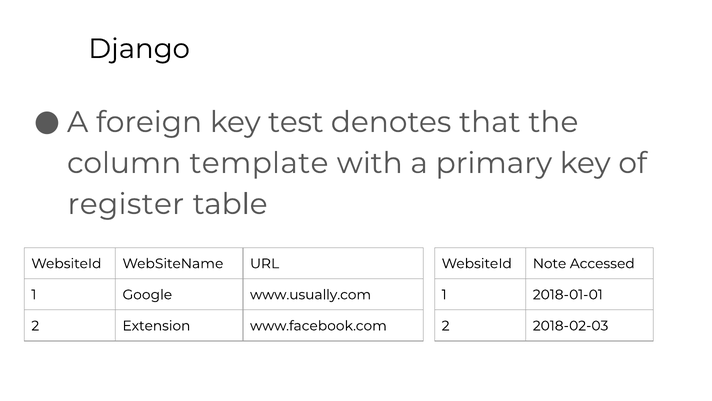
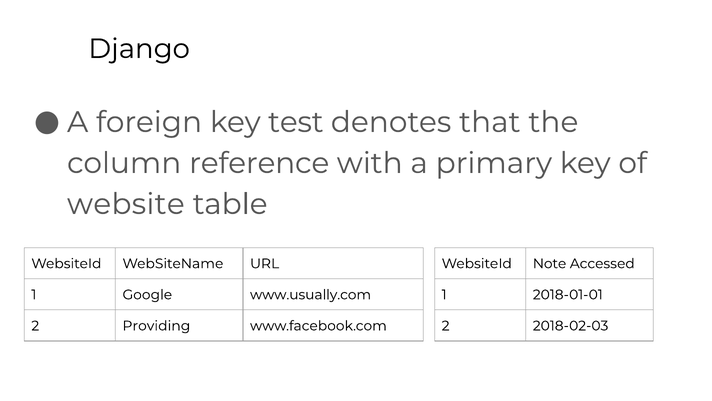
template: template -> reference
register: register -> website
Extension: Extension -> Providing
